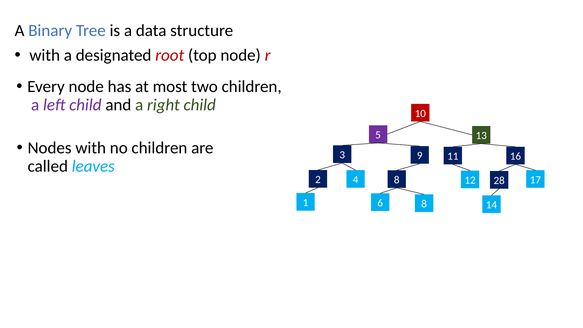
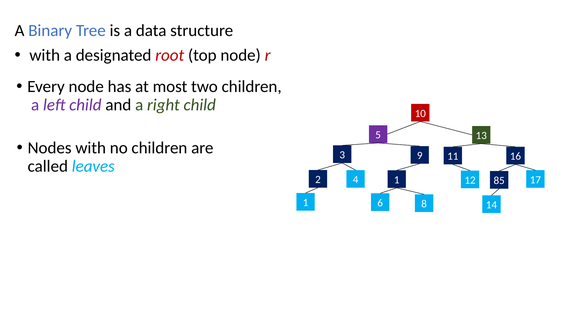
4 8: 8 -> 1
28: 28 -> 85
